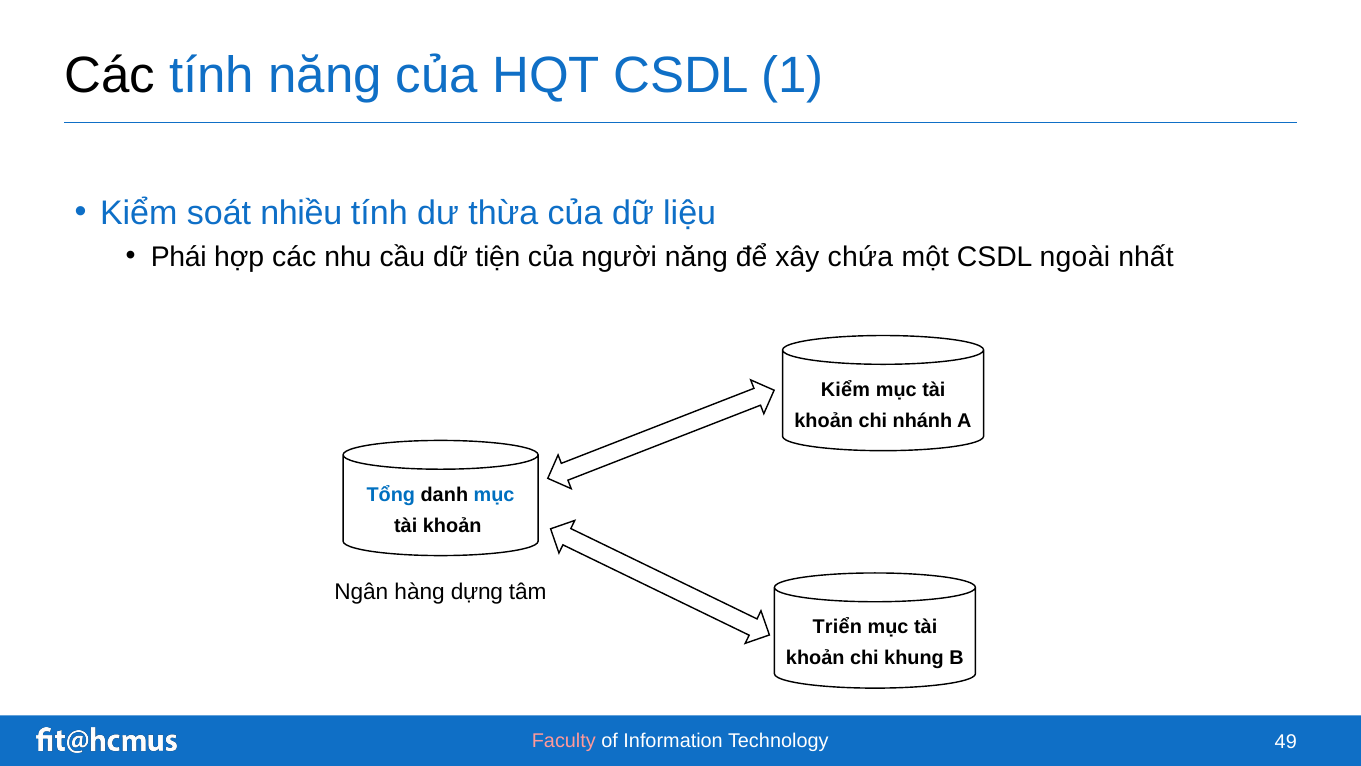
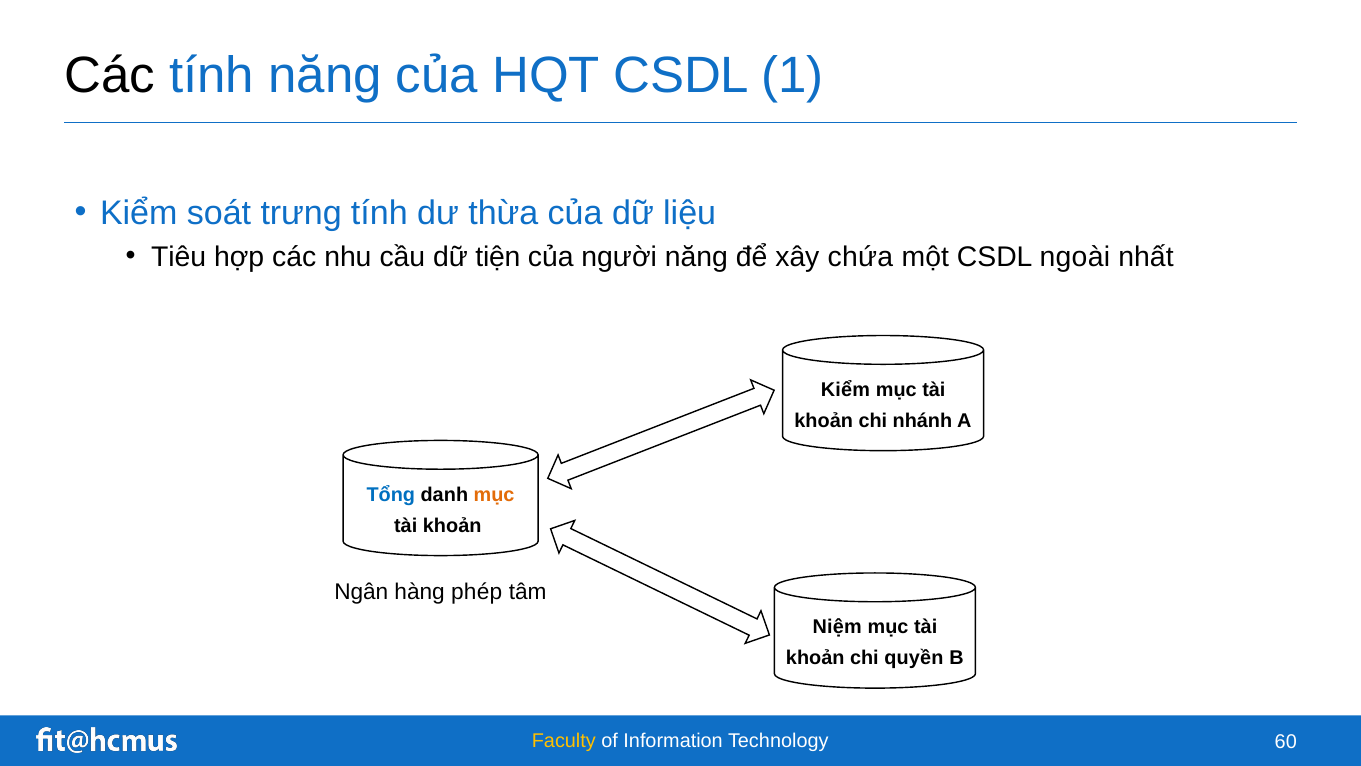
nhiều: nhiều -> trưng
Phái: Phái -> Tiêu
mục at (494, 494) colour: blue -> orange
dựng: dựng -> phép
Triển: Triển -> Niệm
khung: khung -> quyền
Faculty colour: pink -> yellow
49: 49 -> 60
